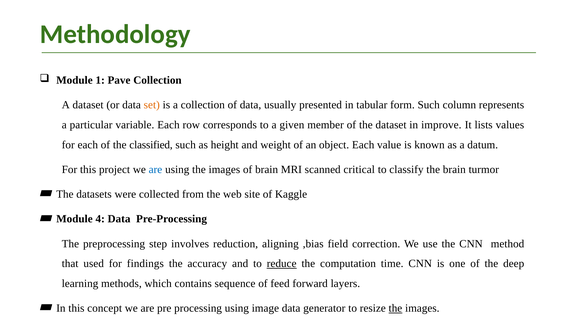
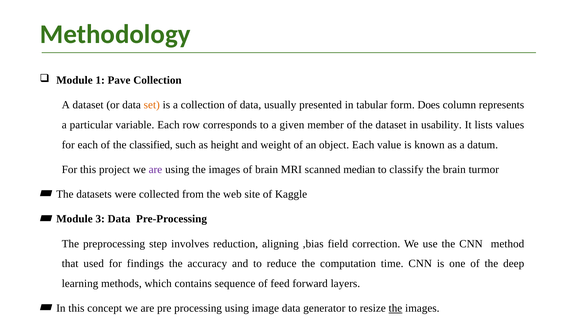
form Such: Such -> Does
improve: improve -> usability
are at (155, 169) colour: blue -> purple
critical: critical -> median
4: 4 -> 3
reduce underline: present -> none
